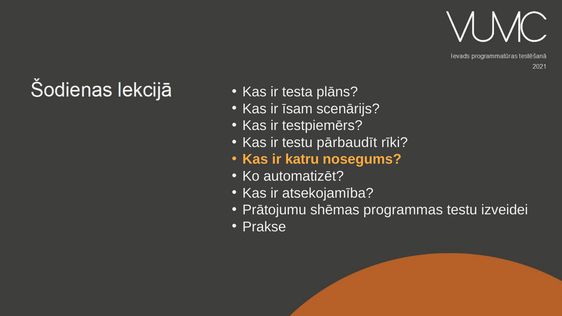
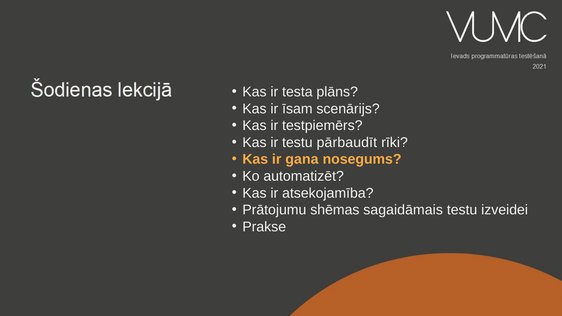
katru: katru -> gana
programmas: programmas -> sagaidāmais
